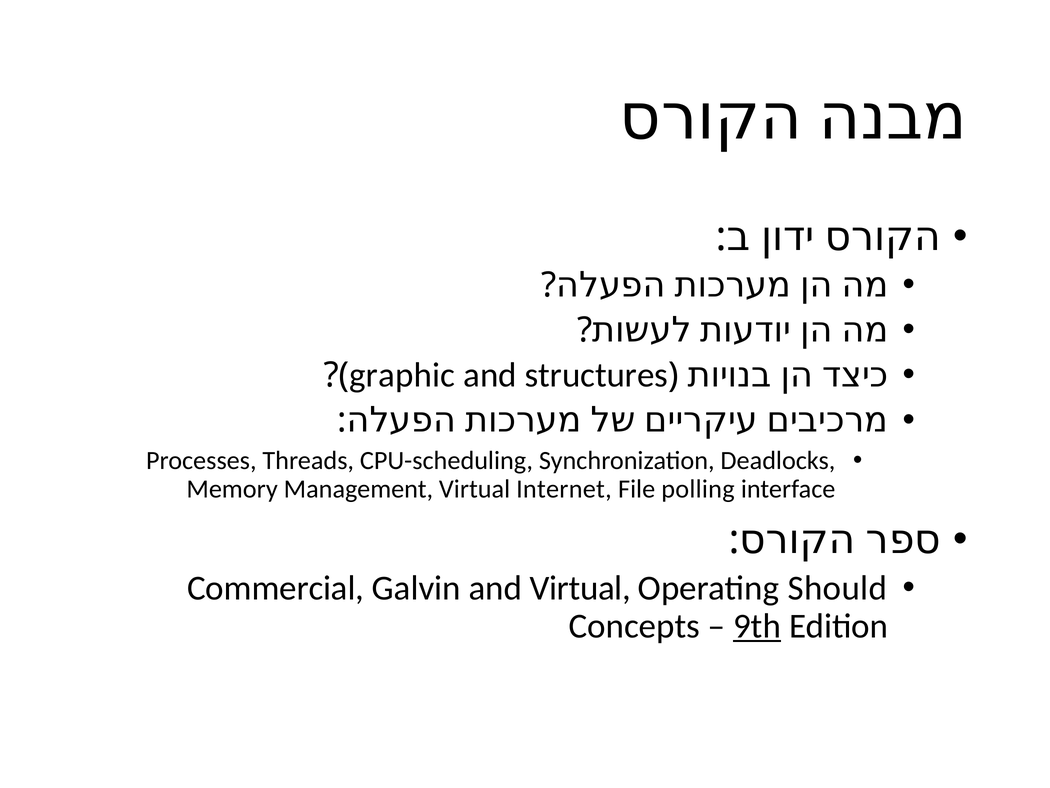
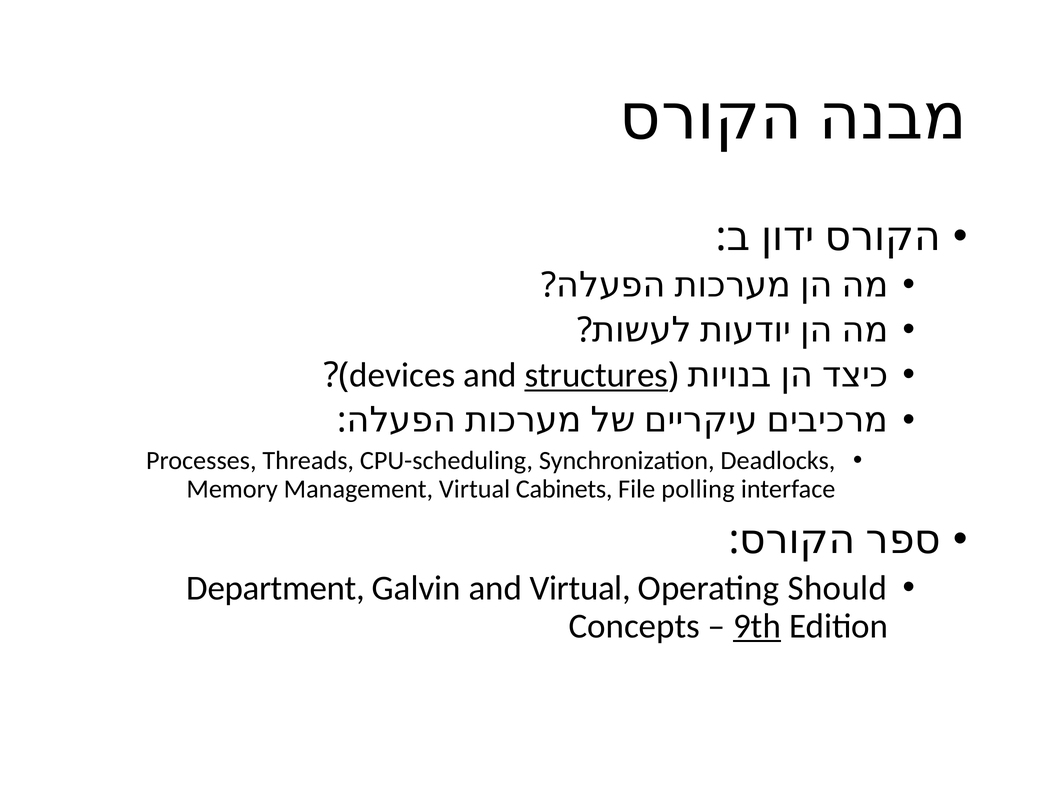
graphic: graphic -> devices
structures underline: none -> present
Internet: Internet -> Cabinets
Commercial: Commercial -> Department
